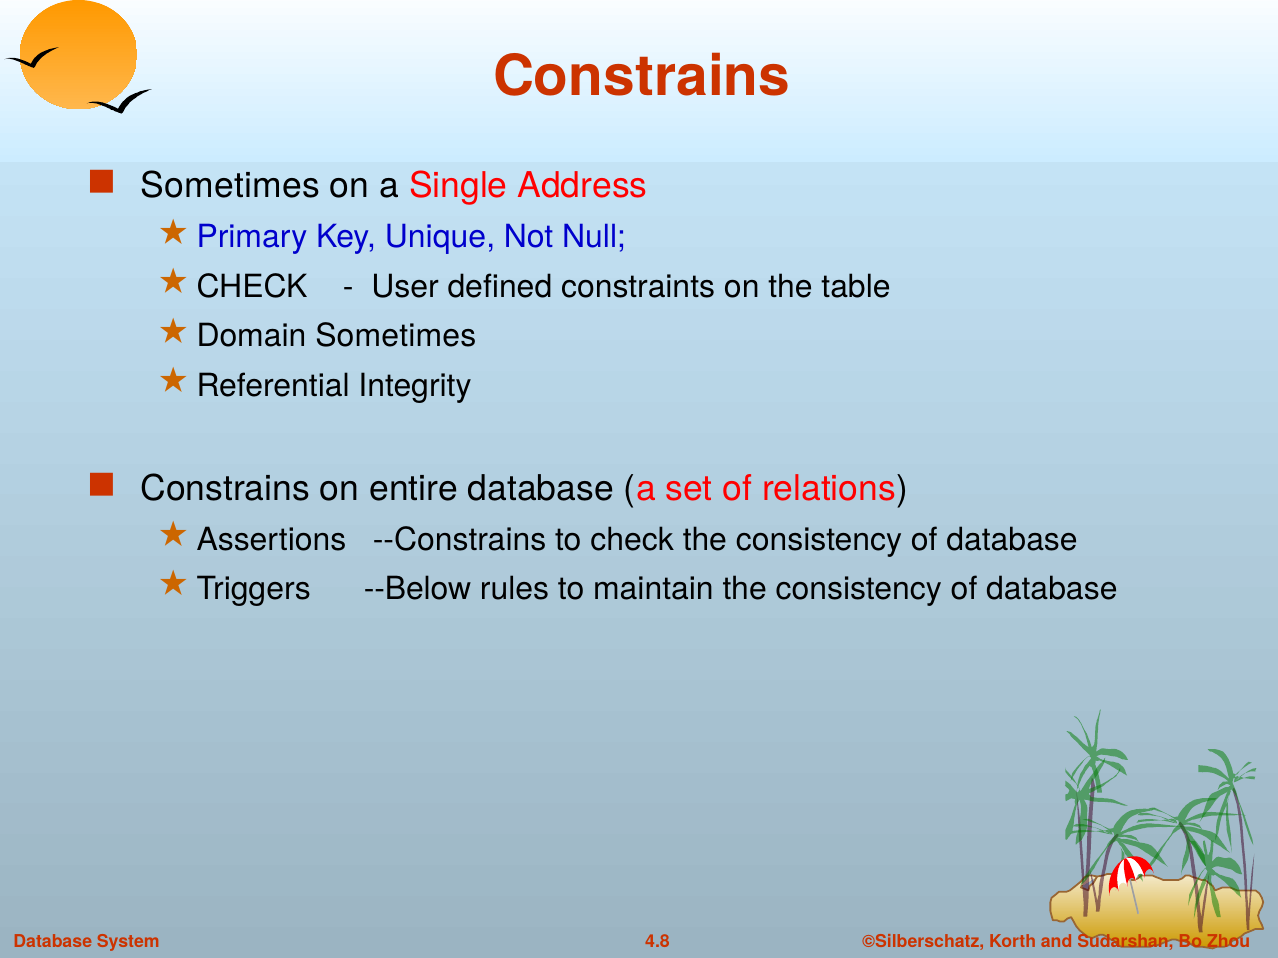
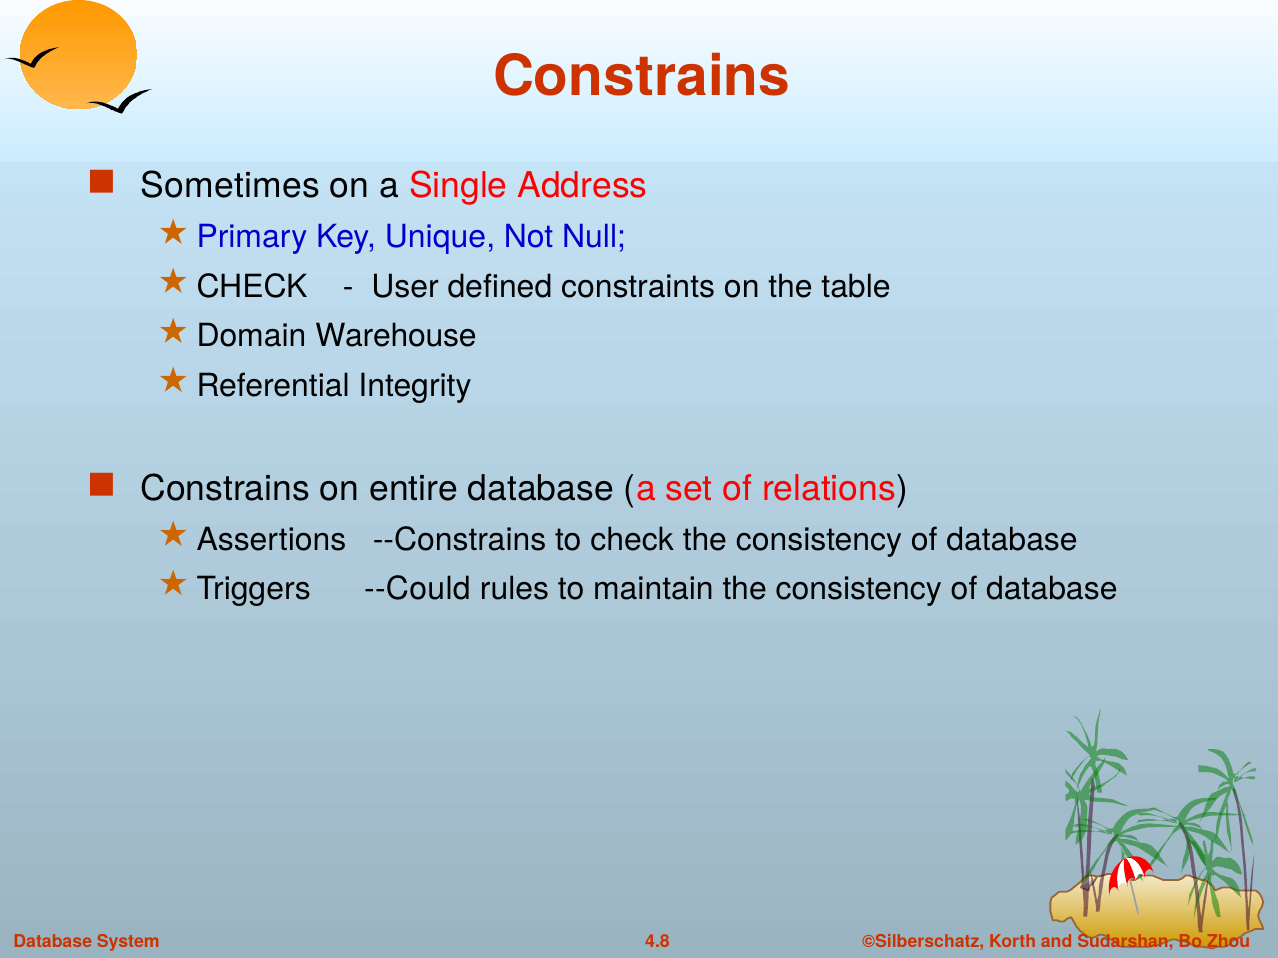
Domain Sometimes: Sometimes -> Warehouse
--Below: --Below -> --Could
